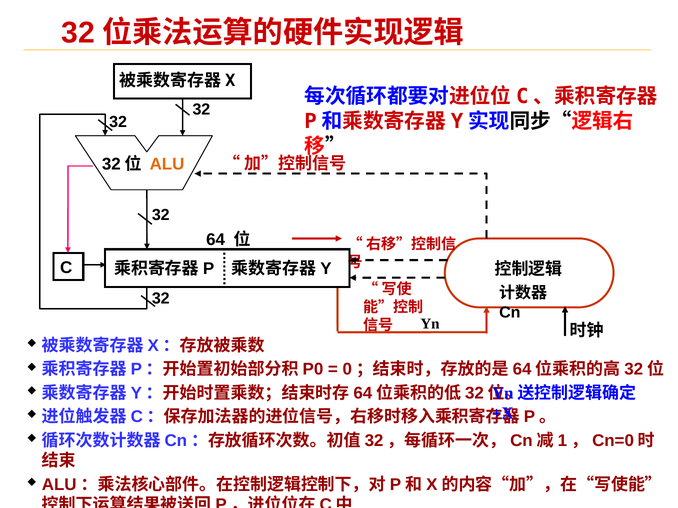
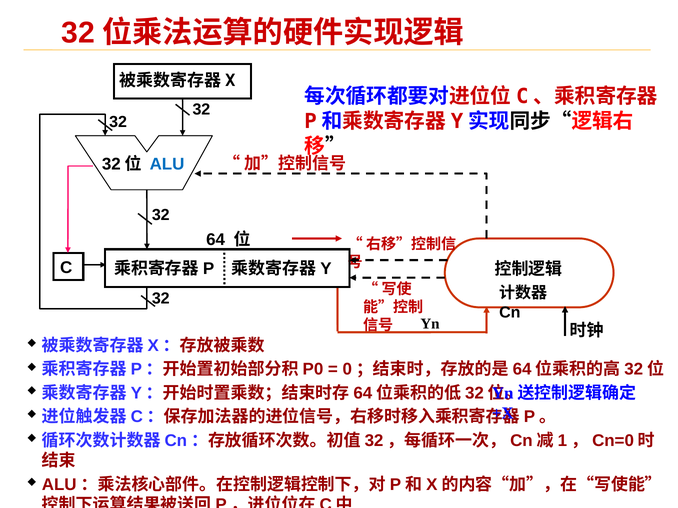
ALU colour: orange -> blue
